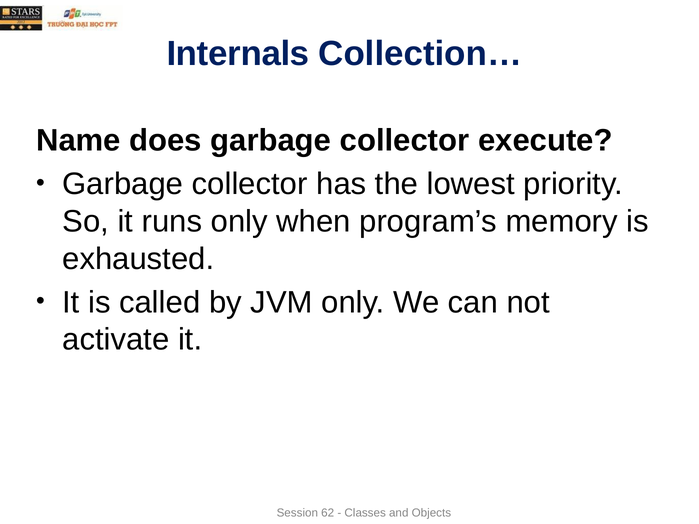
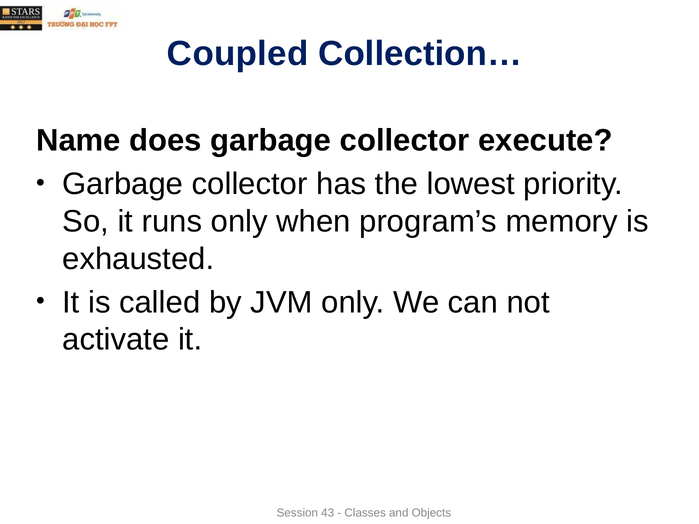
Internals: Internals -> Coupled
62: 62 -> 43
